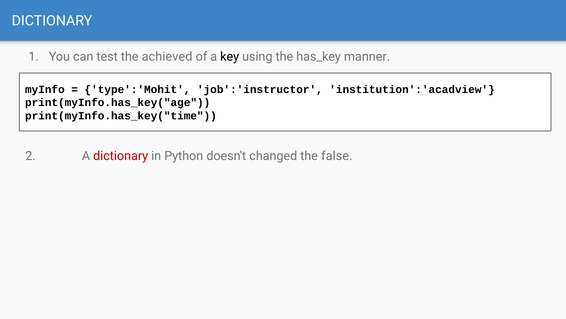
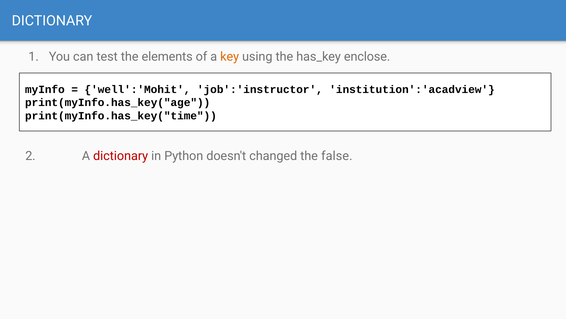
achieved: achieved -> elements
key colour: black -> orange
manner: manner -> enclose
type':'Mohit: type':'Mohit -> well':'Mohit
